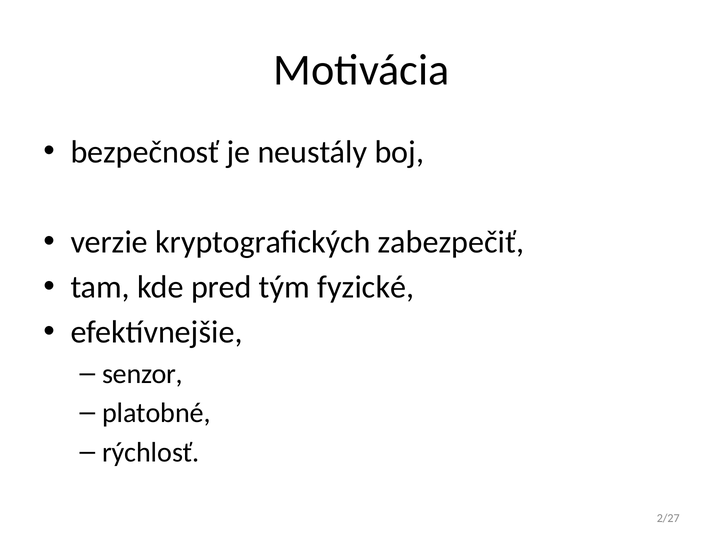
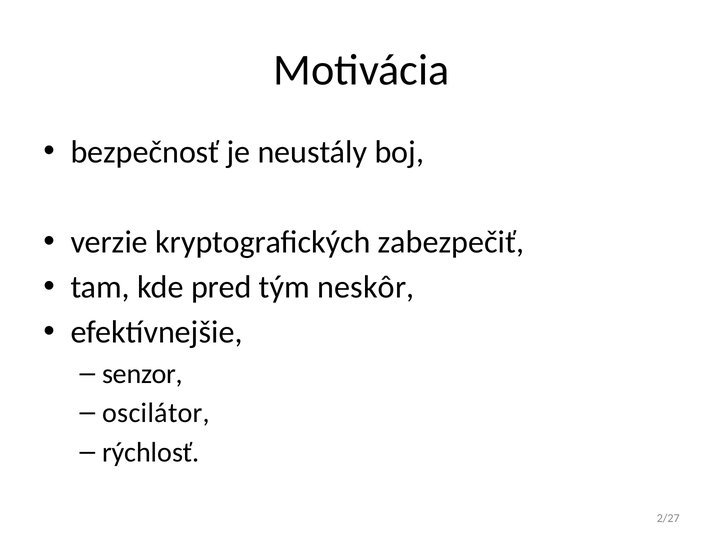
fyzické: fyzické -> neskôr
platobné: platobné -> oscilátor
